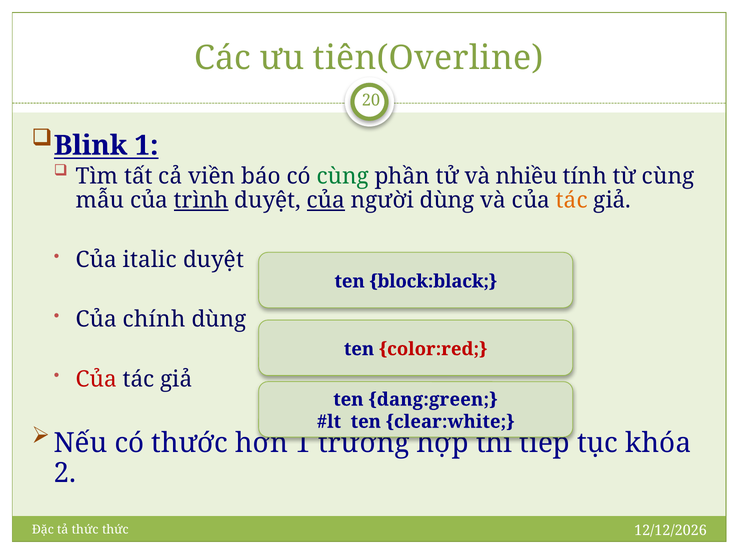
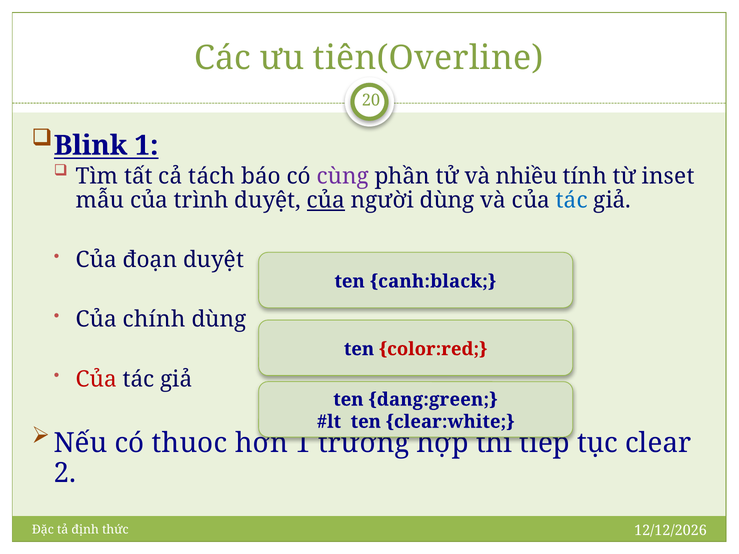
viền: viền -> tách
cùng at (343, 176) colour: green -> purple
từ cùng: cùng -> inset
trình underline: present -> none
tác at (572, 201) colour: orange -> blue
italic: italic -> đoạn
block:black: block:black -> canh:black
thước: thước -> thuoc
khóa: khóa -> clear
tả thức: thức -> định
